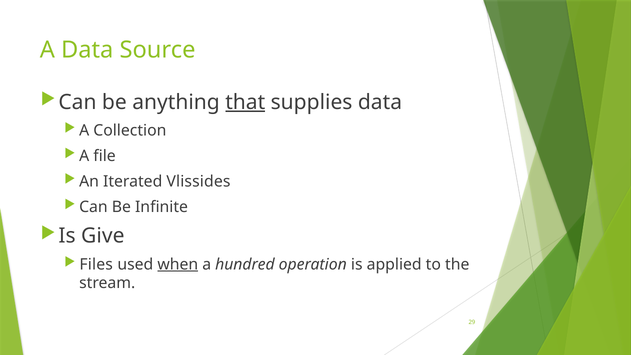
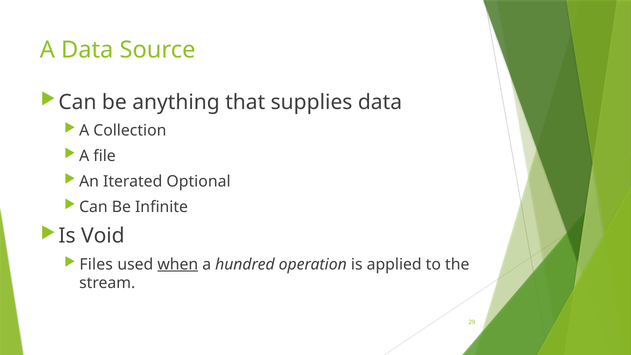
that underline: present -> none
Vlissides: Vlissides -> Optional
Give: Give -> Void
